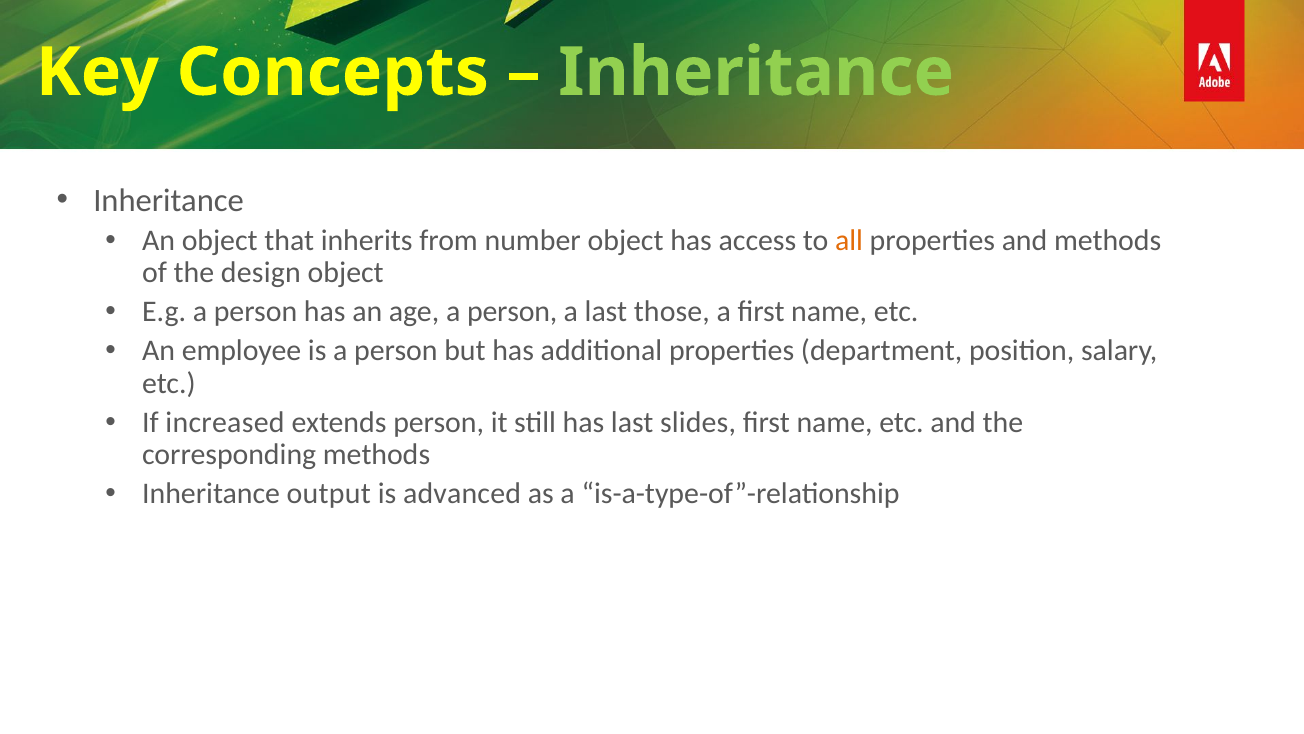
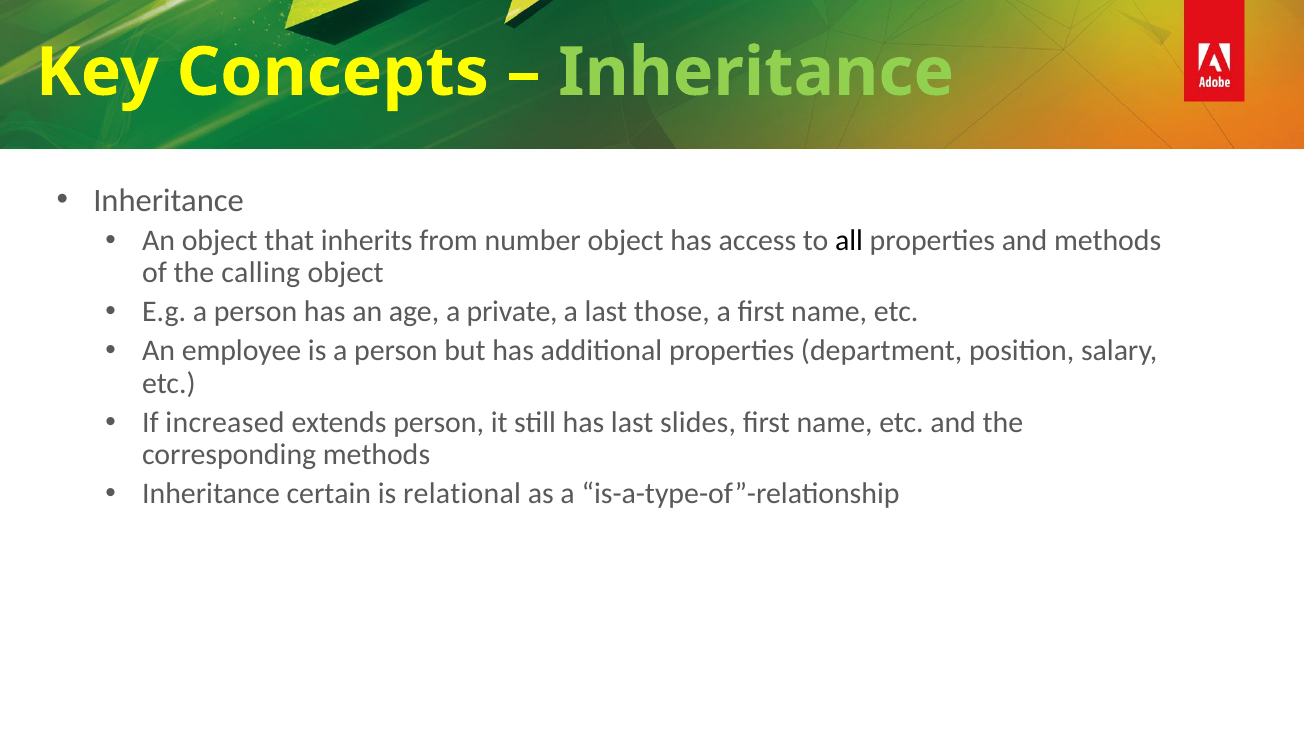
all colour: orange -> black
design: design -> calling
age a person: person -> private
output: output -> certain
advanced: advanced -> relational
